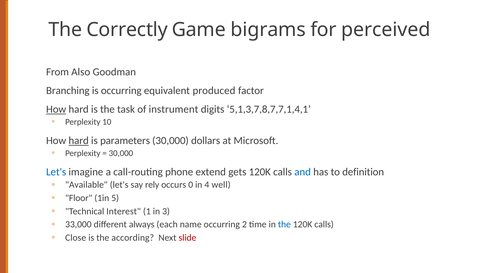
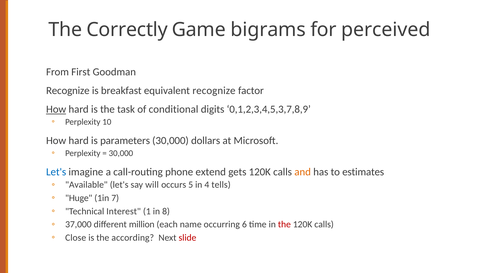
Also: Also -> First
Branching at (68, 91): Branching -> Recognize
is occurring: occurring -> breakfast
equivalent produced: produced -> recognize
instrument: instrument -> conditional
5,1,3,7,8,7,7,1,4,1: 5,1,3,7,8,7,7,1,4,1 -> 0,1,2,3,4,5,3,7,8,9
hard at (79, 141) underline: present -> none
and colour: blue -> orange
definition: definition -> estimates
rely: rely -> will
0: 0 -> 5
well: well -> tells
Floor: Floor -> Huge
5: 5 -> 7
3: 3 -> 8
33,000: 33,000 -> 37,000
always: always -> million
2: 2 -> 6
the at (284, 225) colour: blue -> red
